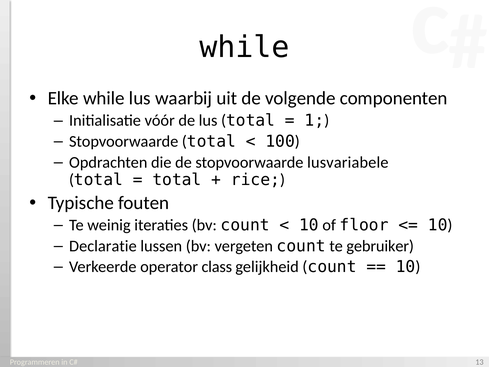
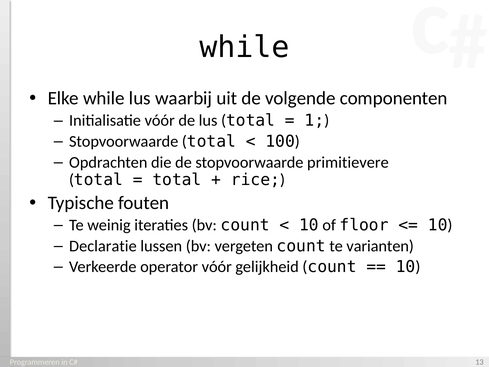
lusvariabele: lusvariabele -> primitievere
gebruiker: gebruiker -> varianten
operator class: class -> vóór
